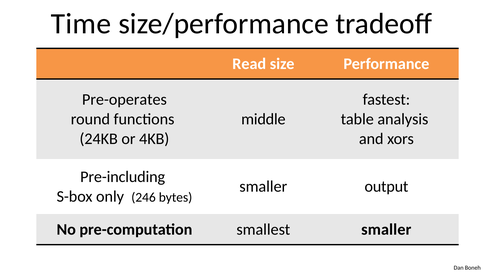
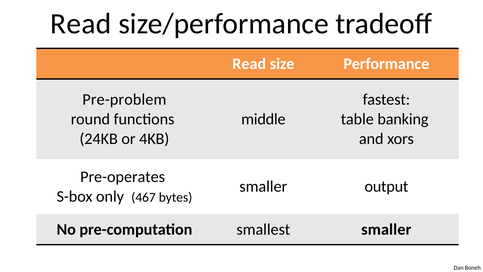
Time at (81, 24): Time -> Read
Pre-operates: Pre-operates -> Pre-problem
analysis: analysis -> banking
Pre-including: Pre-including -> Pre-operates
246: 246 -> 467
